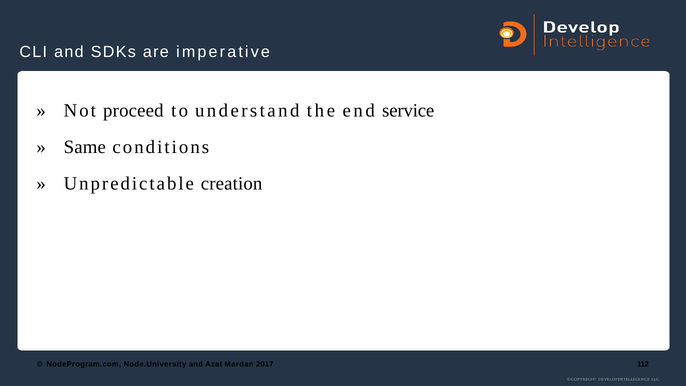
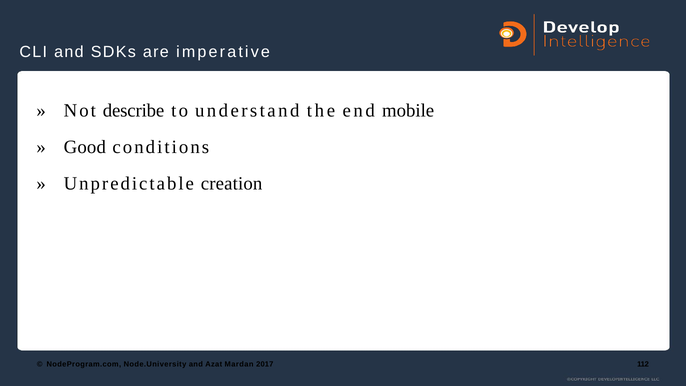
proceed: proceed -> describe
service: service -> mobile
Same: Same -> Good
